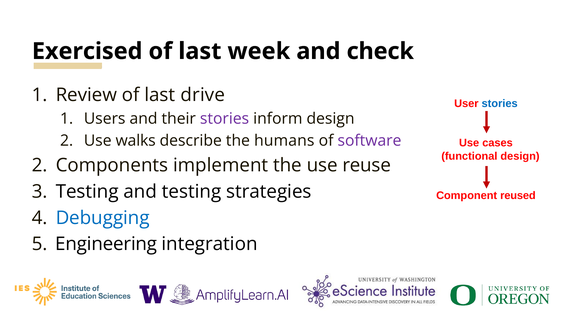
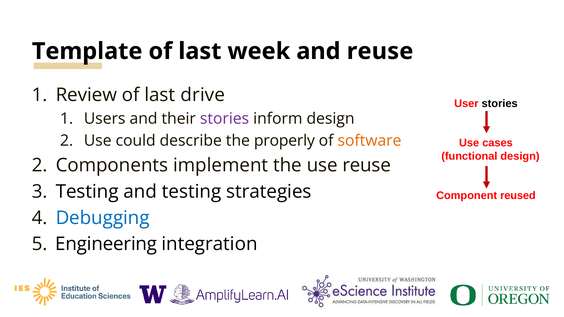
Exercised: Exercised -> Template
and check: check -> reuse
stories at (500, 104) colour: blue -> black
walks: walks -> could
humans: humans -> properly
software colour: purple -> orange
